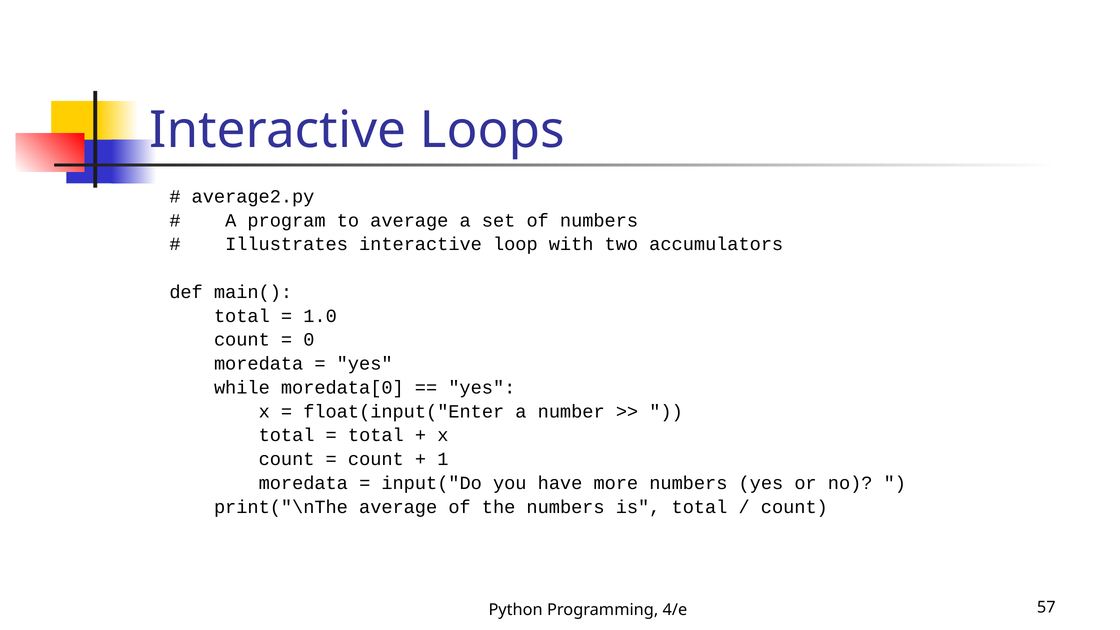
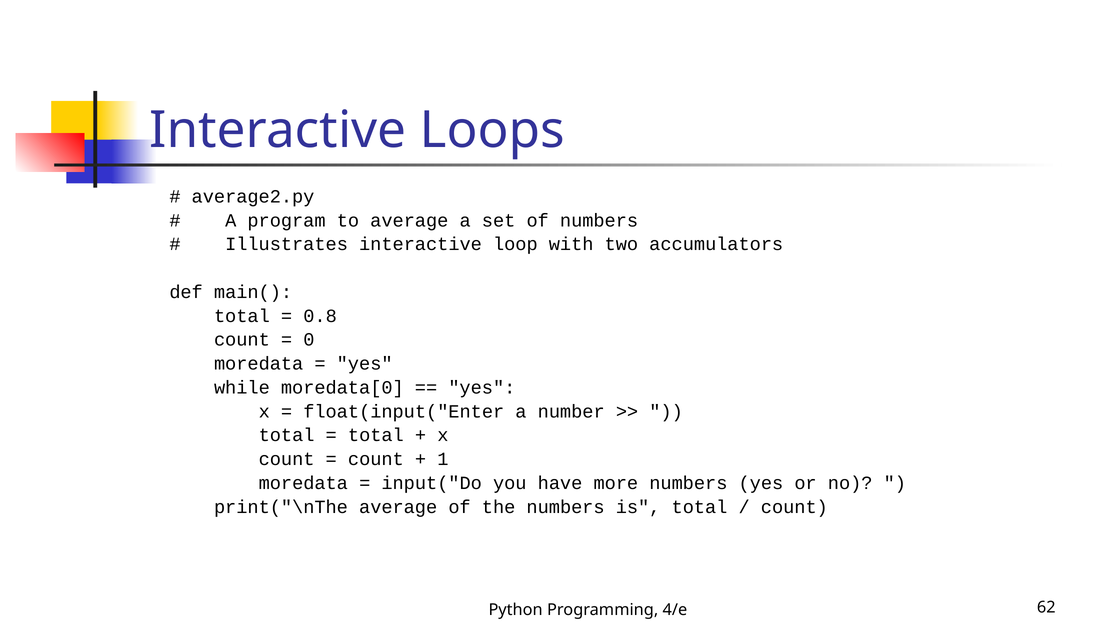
1.0: 1.0 -> 0.8
57: 57 -> 62
